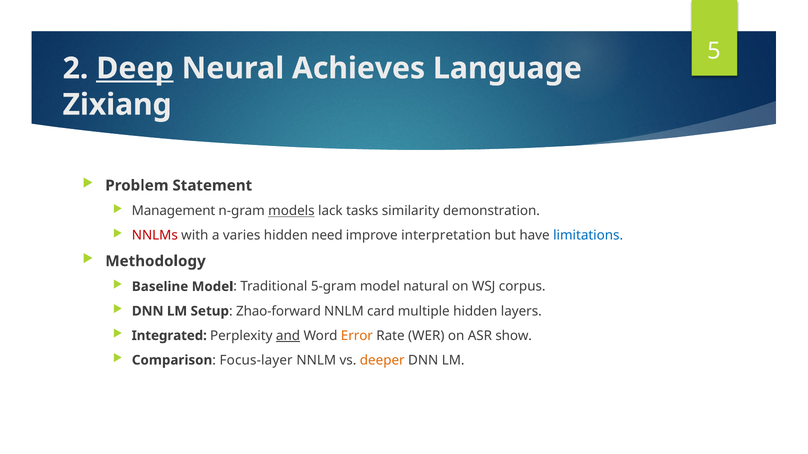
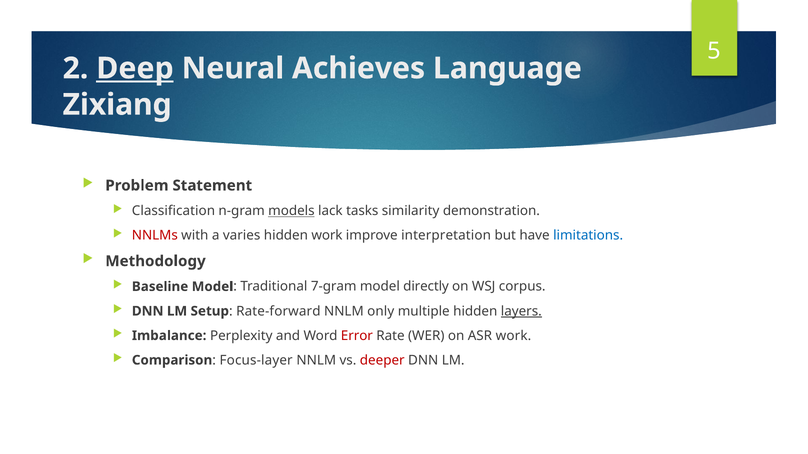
Management: Management -> Classification
hidden need: need -> work
5-gram: 5-gram -> 7-gram
natural: natural -> directly
Zhao-forward: Zhao-forward -> Rate-forward
card: card -> only
layers underline: none -> present
Integrated: Integrated -> Imbalance
and underline: present -> none
Error colour: orange -> red
ASR show: show -> work
deeper colour: orange -> red
